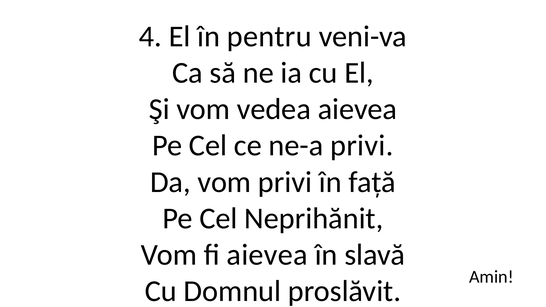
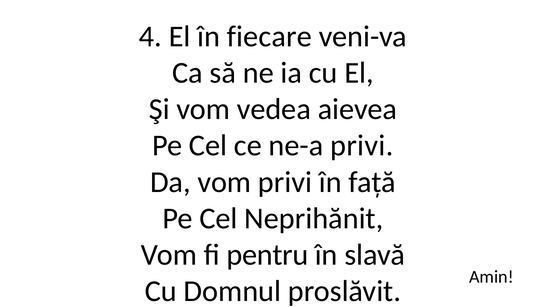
pentru: pentru -> fiecare
fi aievea: aievea -> pentru
